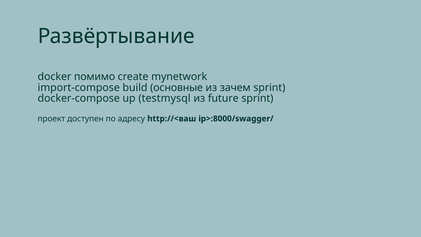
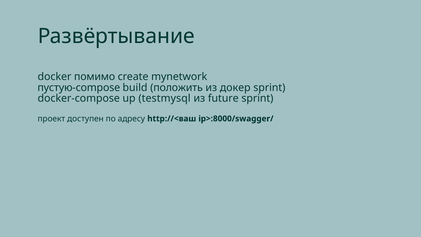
import-compose: import-compose -> пустую-compose
основные: основные -> положить
зачем: зачем -> докер
